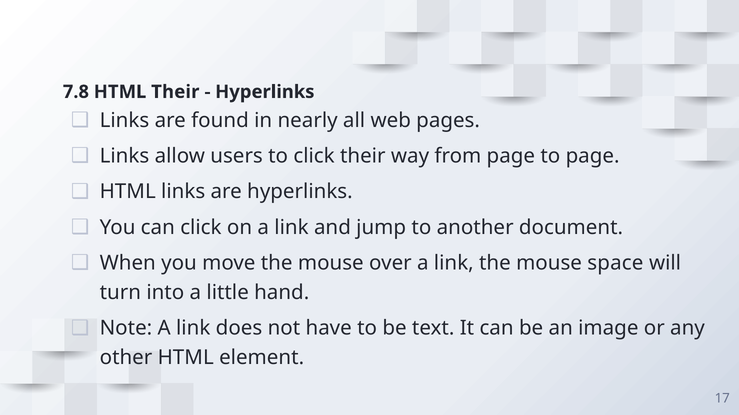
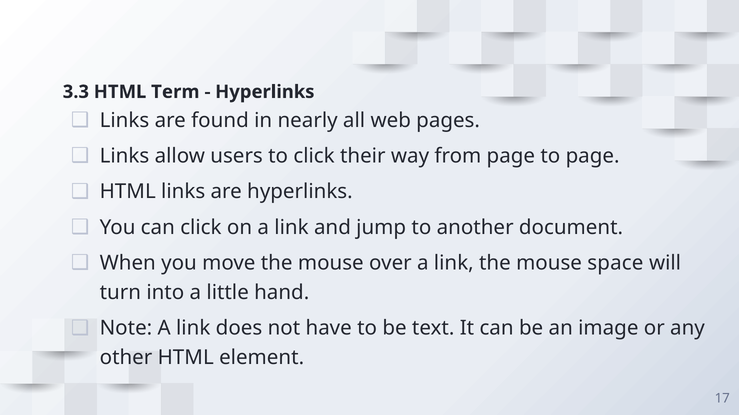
7.8: 7.8 -> 3.3
HTML Their: Their -> Term
